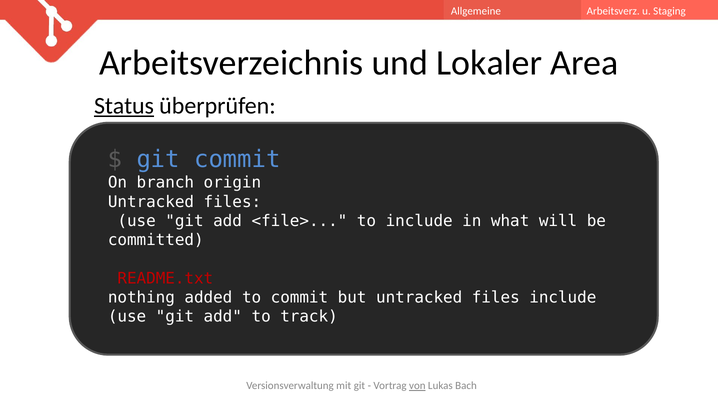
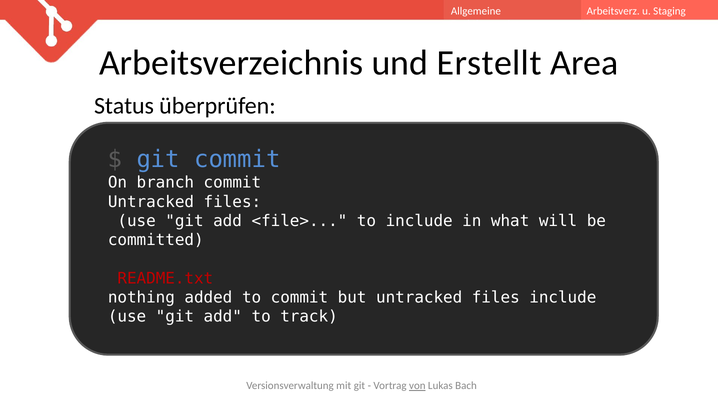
Lokaler: Lokaler -> Erstellt
Status underline: present -> none
branch origin: origin -> commit
